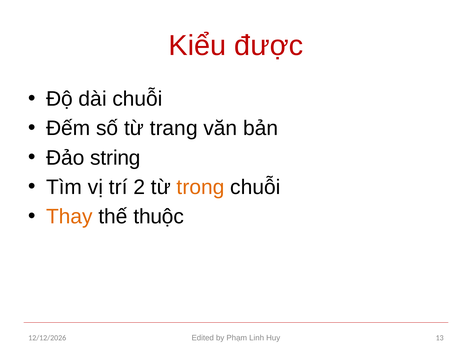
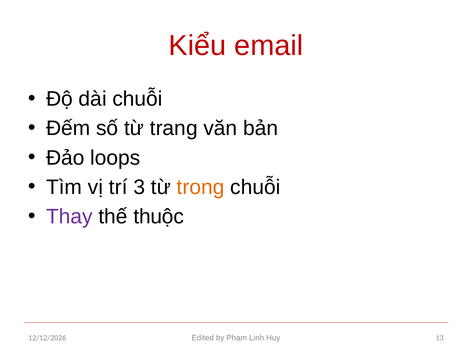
được: được -> email
string: string -> loops
2: 2 -> 3
Thay colour: orange -> purple
